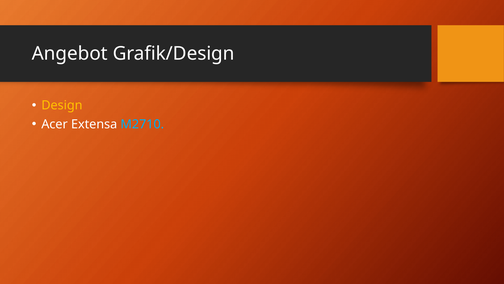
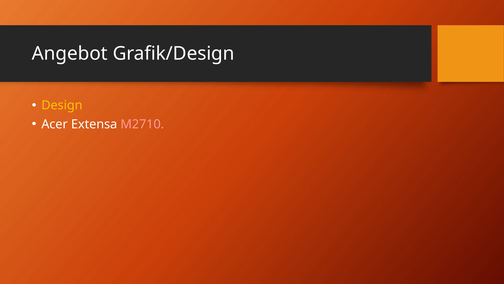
M2710 colour: light blue -> pink
